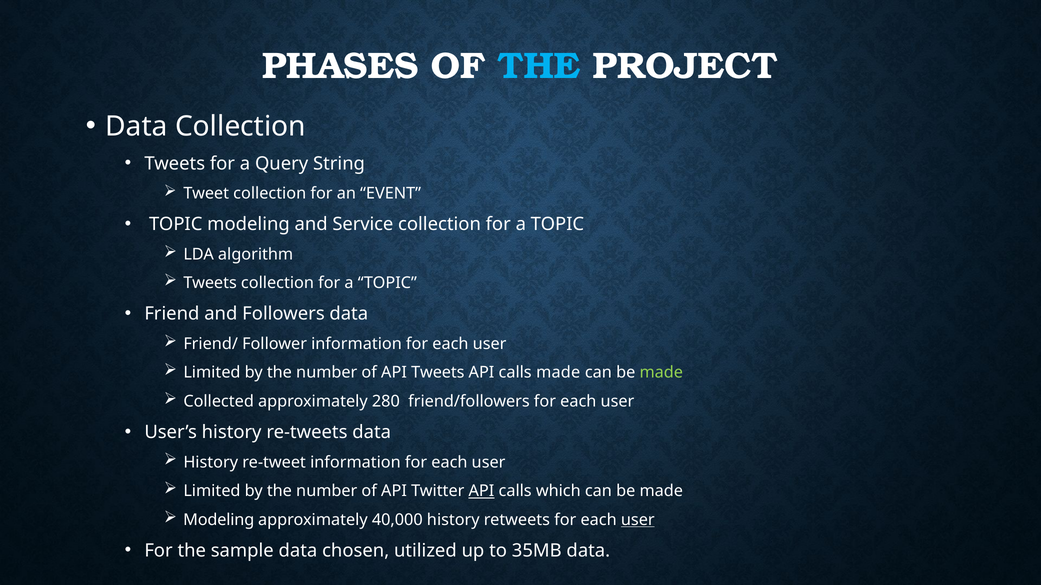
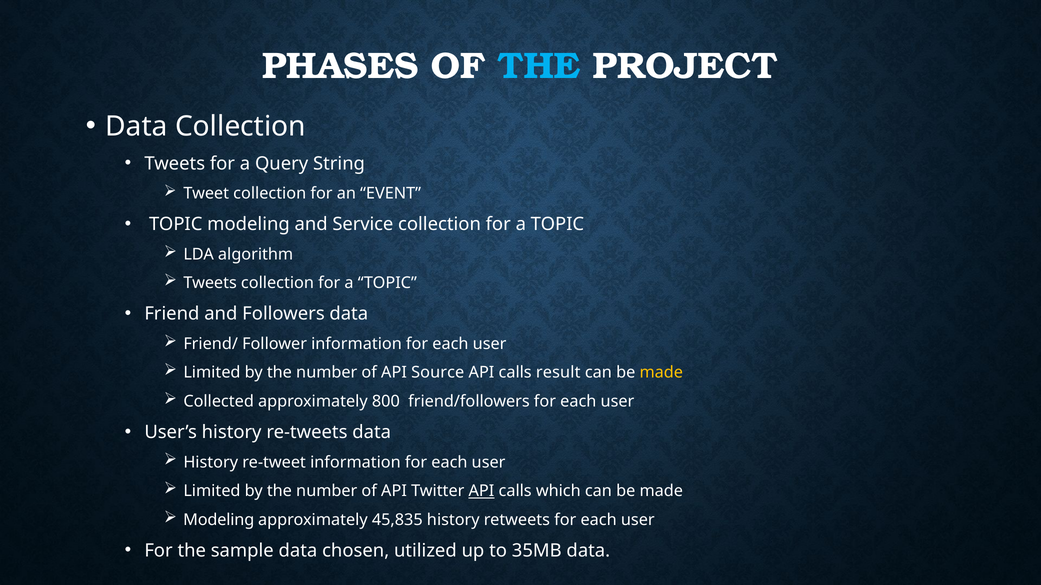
API Tweets: Tweets -> Source
calls made: made -> result
made at (661, 373) colour: light green -> yellow
280: 280 -> 800
40,000: 40,000 -> 45,835
user at (638, 520) underline: present -> none
